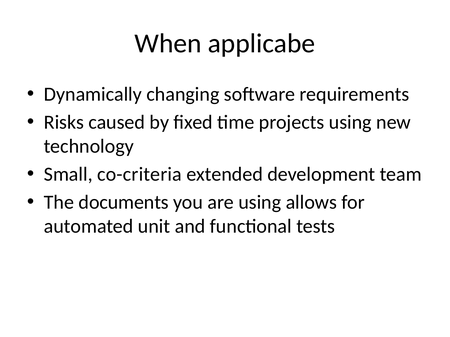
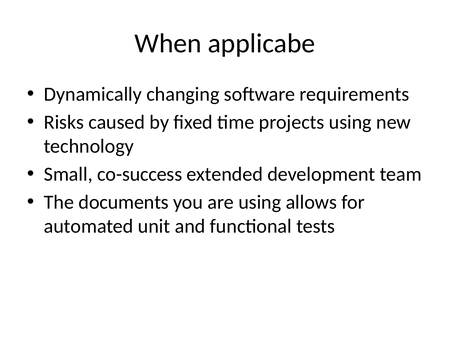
co-criteria: co-criteria -> co-success
